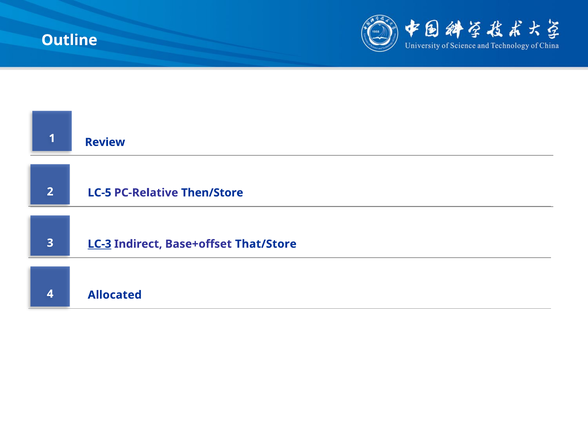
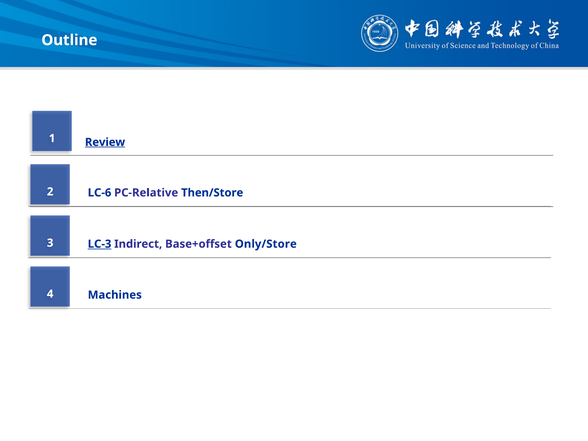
Review underline: none -> present
LC-5: LC-5 -> LC-6
That/Store: That/Store -> Only/Store
Allocated: Allocated -> Machines
